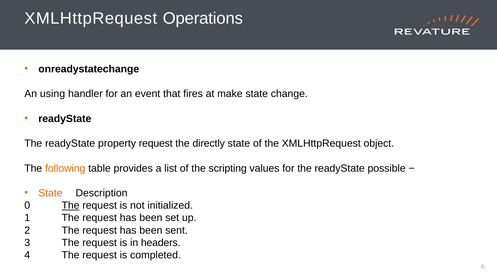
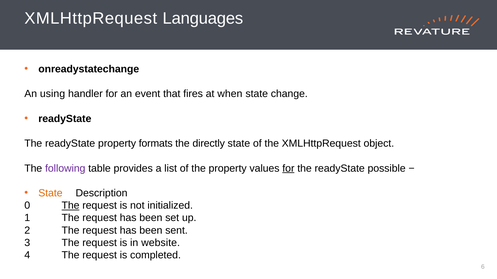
Operations: Operations -> Languages
make: make -> when
property request: request -> formats
following colour: orange -> purple
the scripting: scripting -> property
for at (288, 169) underline: none -> present
headers: headers -> website
